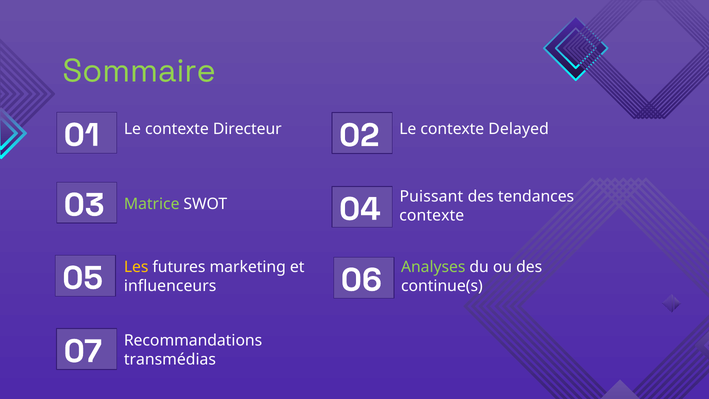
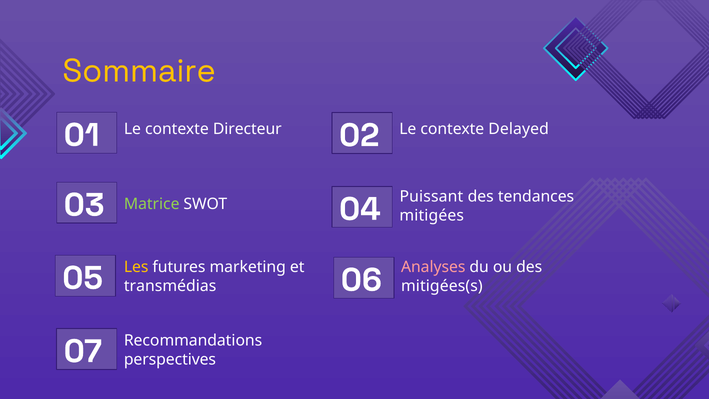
Sommaire colour: light green -> yellow
contexte at (432, 215): contexte -> mitigées
Analyses colour: light green -> pink
influenceurs: influenceurs -> transmédias
continue(s: continue(s -> mitigées(s
transmédias: transmédias -> perspectives
